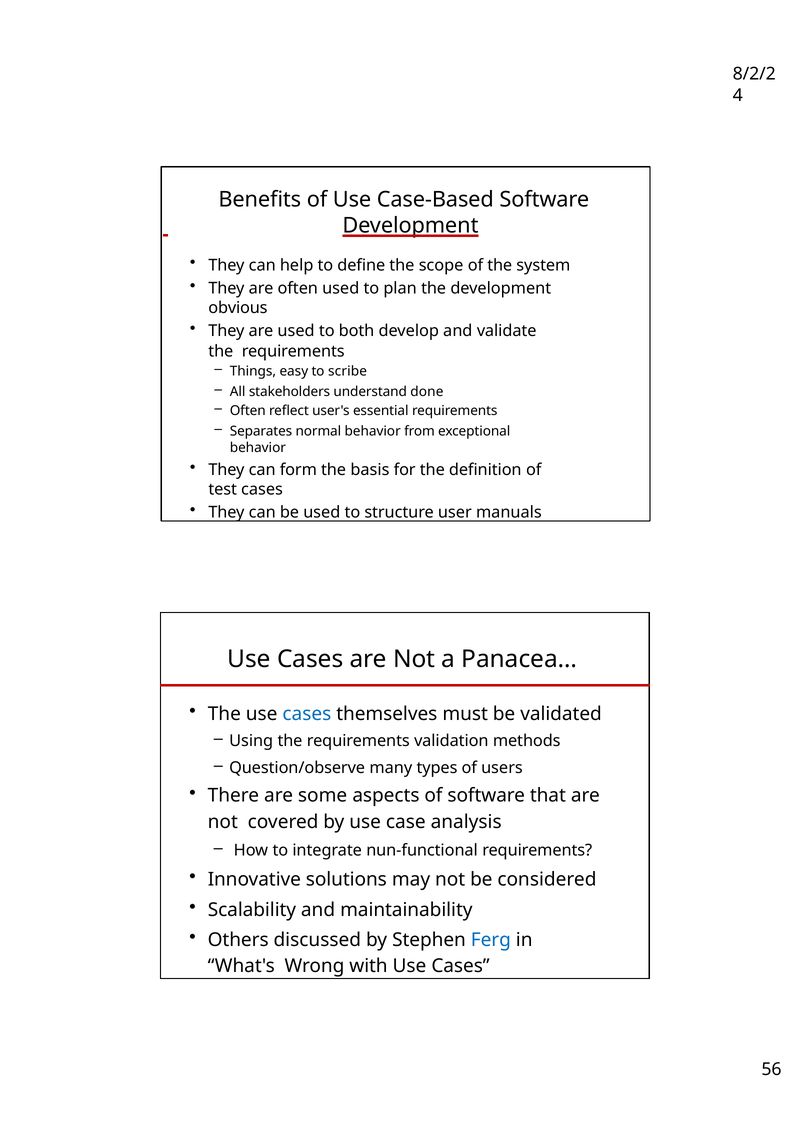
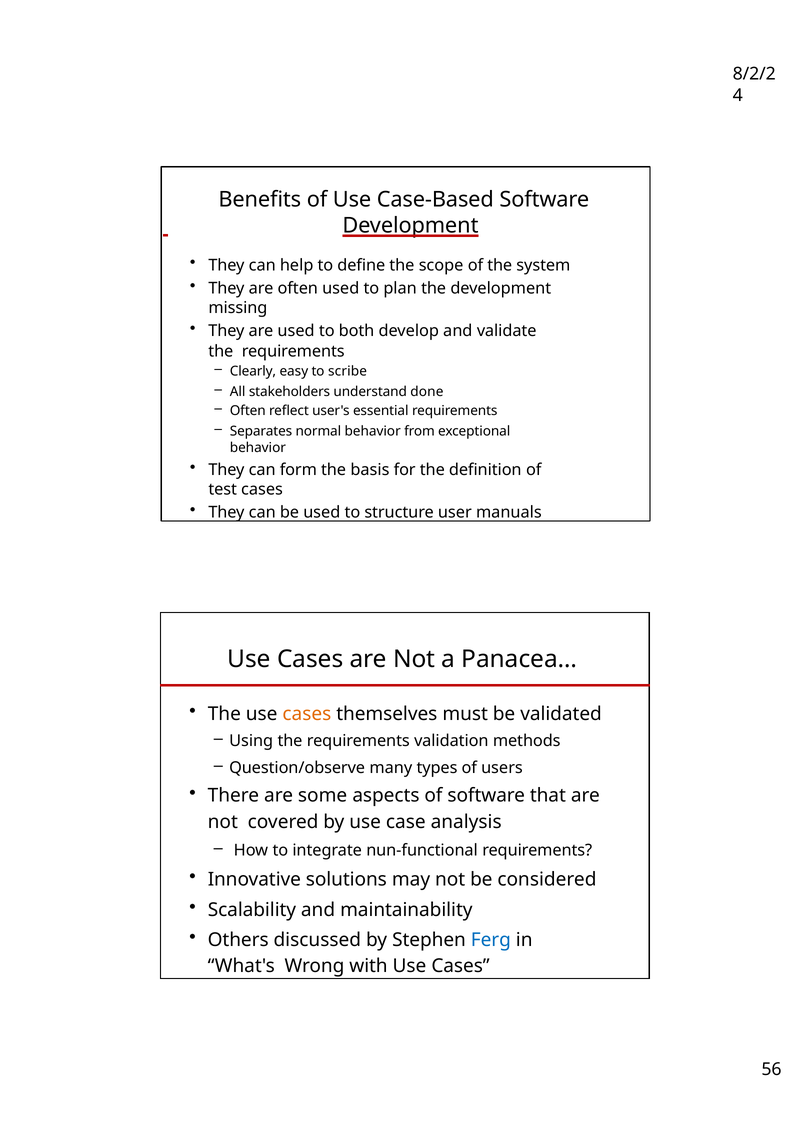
obvious: obvious -> missing
Things: Things -> Clearly
cases at (307, 714) colour: blue -> orange
